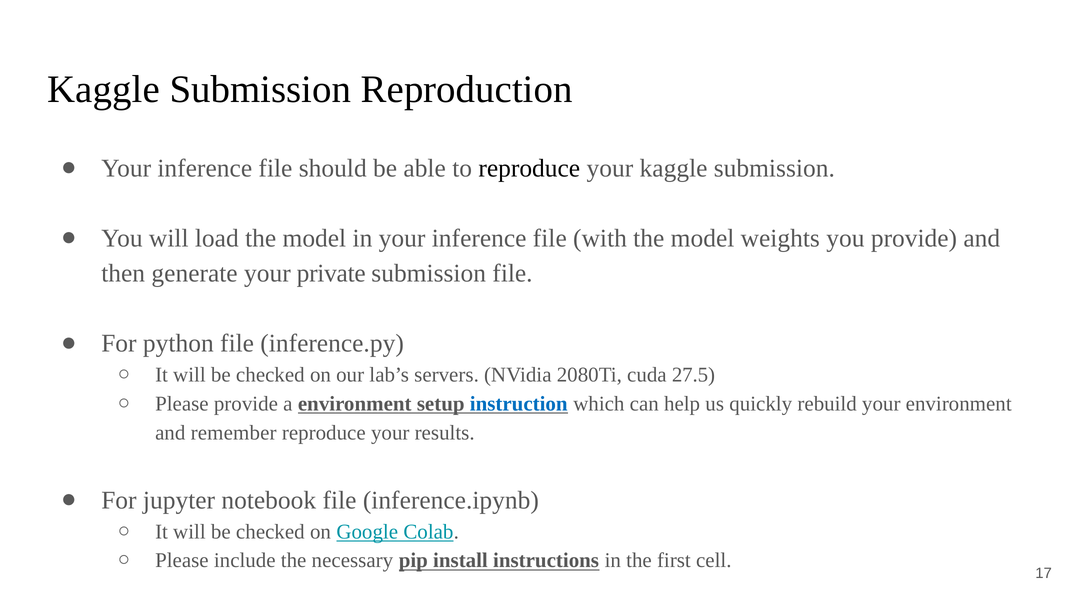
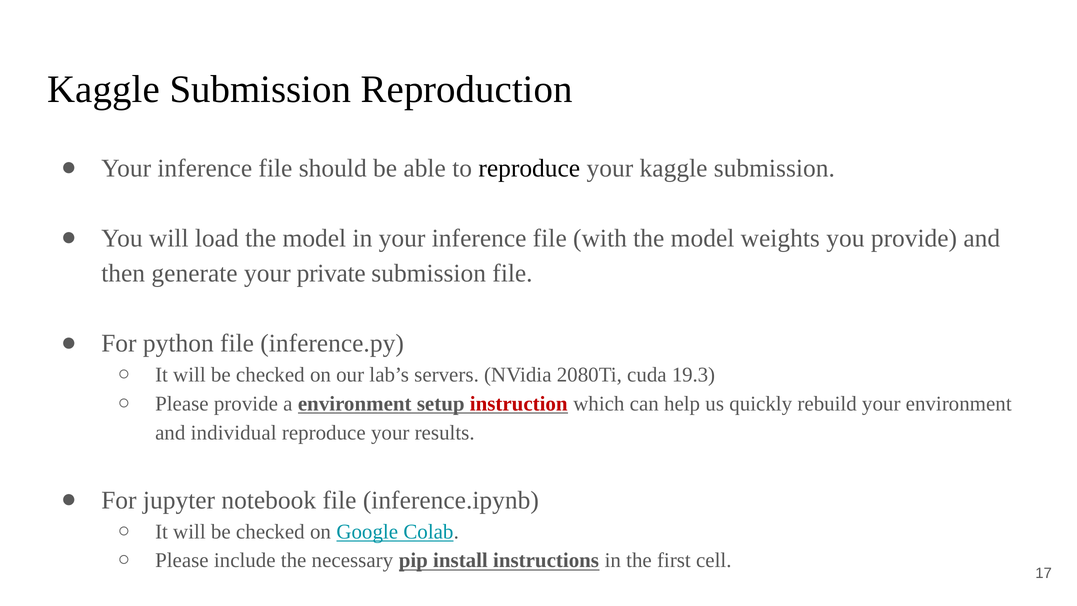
27.5: 27.5 -> 19.3
instruction colour: blue -> red
remember: remember -> individual
